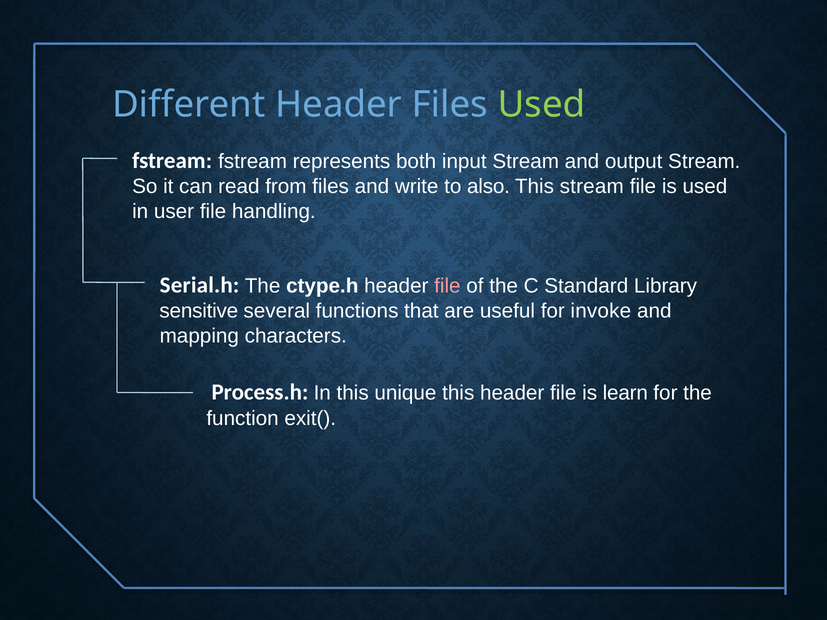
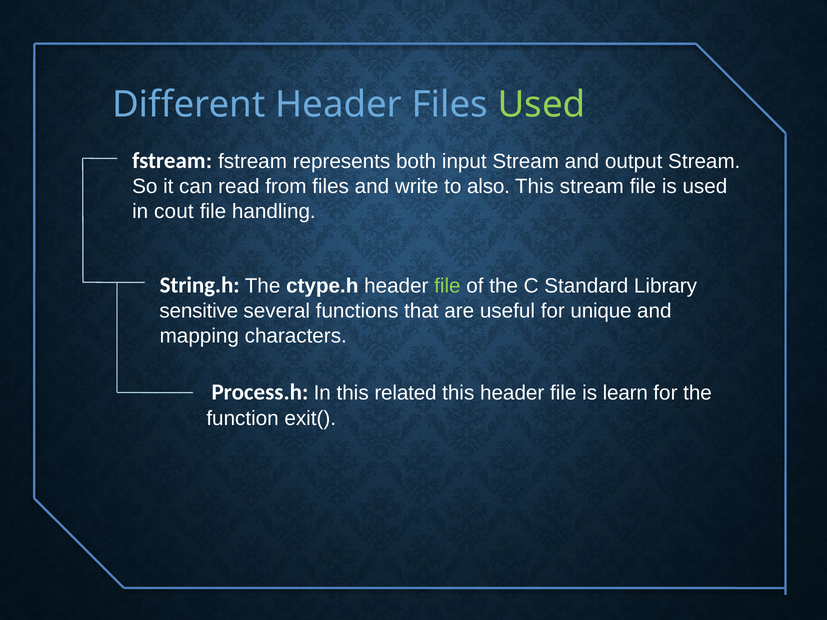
user: user -> cout
Serial.h: Serial.h -> String.h
file at (447, 286) colour: pink -> light green
invoke: invoke -> unique
unique: unique -> related
